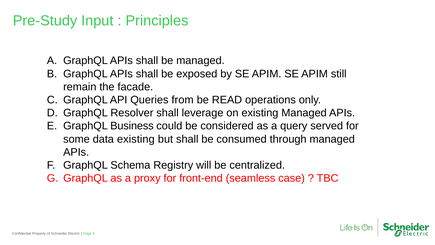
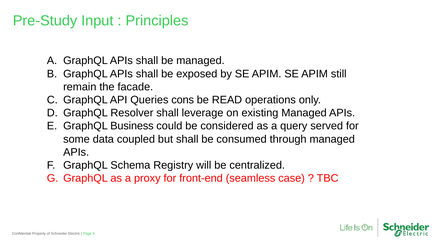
from: from -> cons
data existing: existing -> coupled
